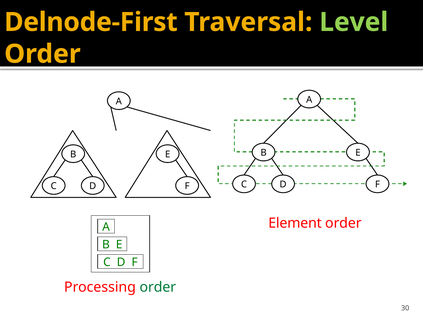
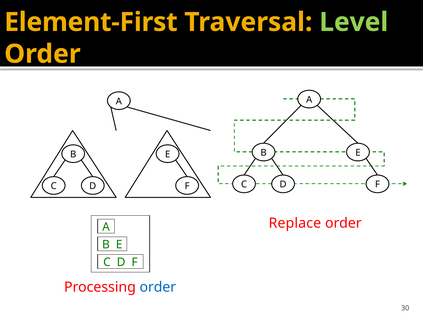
Delnode-First: Delnode-First -> Element-First
Element: Element -> Replace
order at (158, 286) colour: green -> blue
